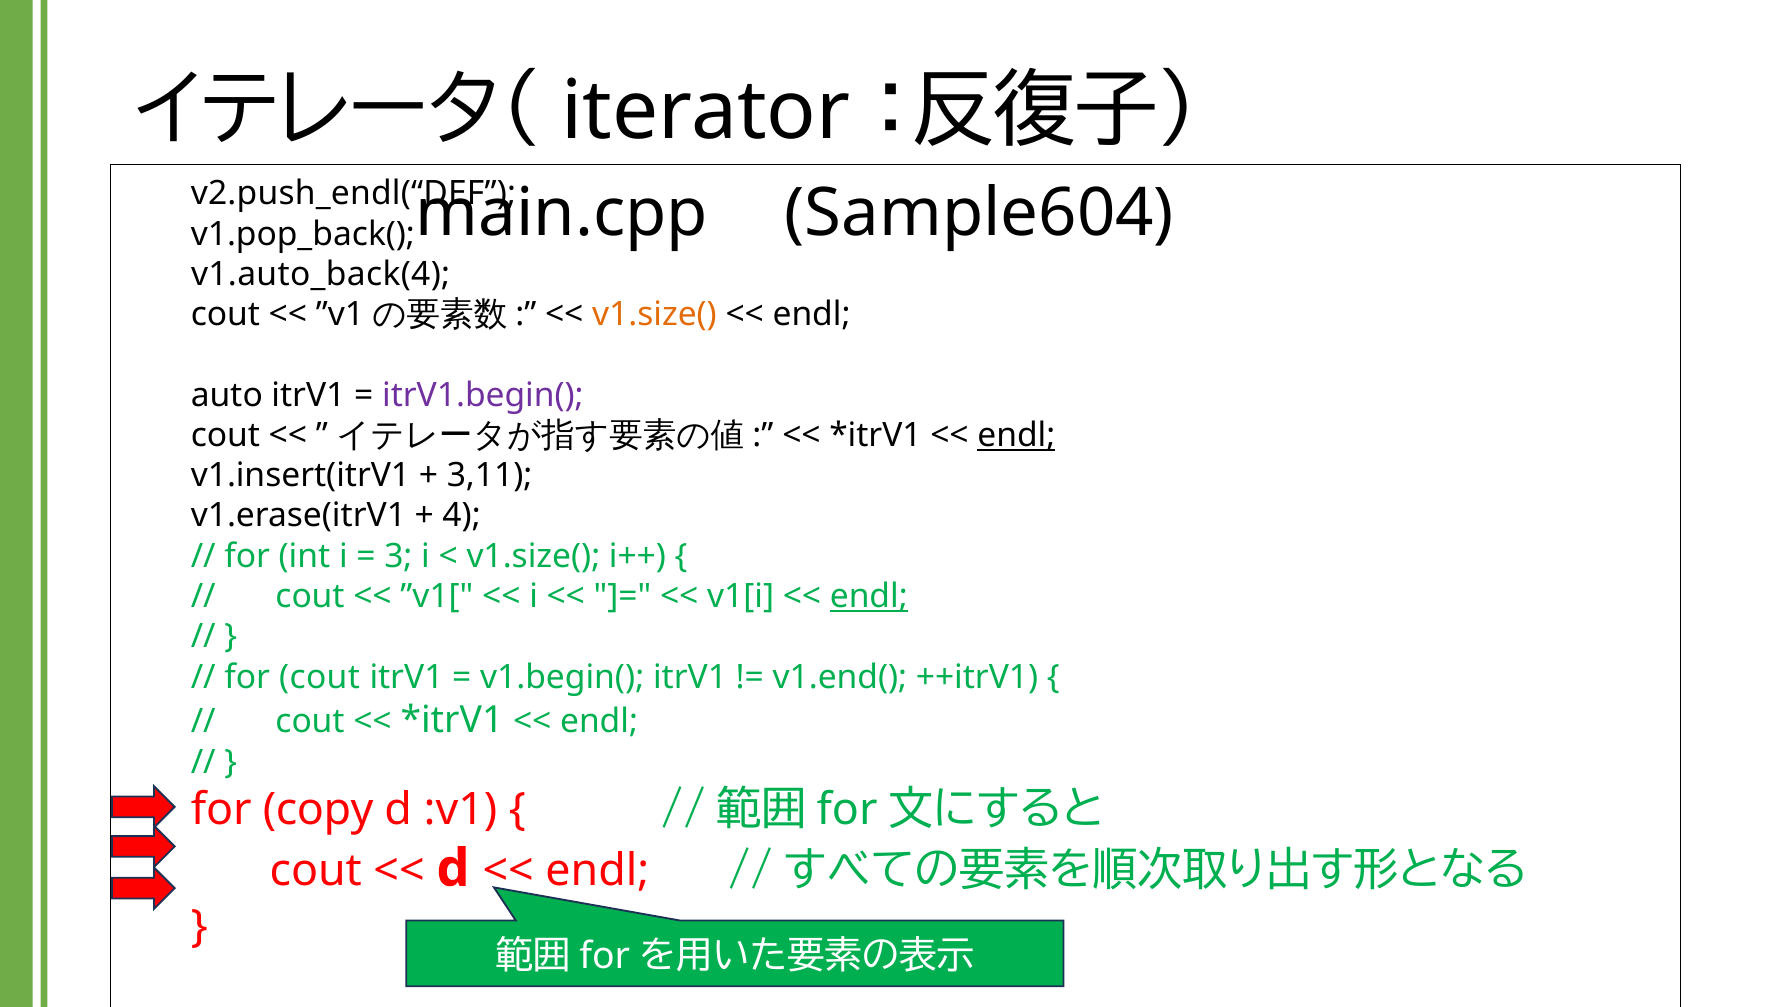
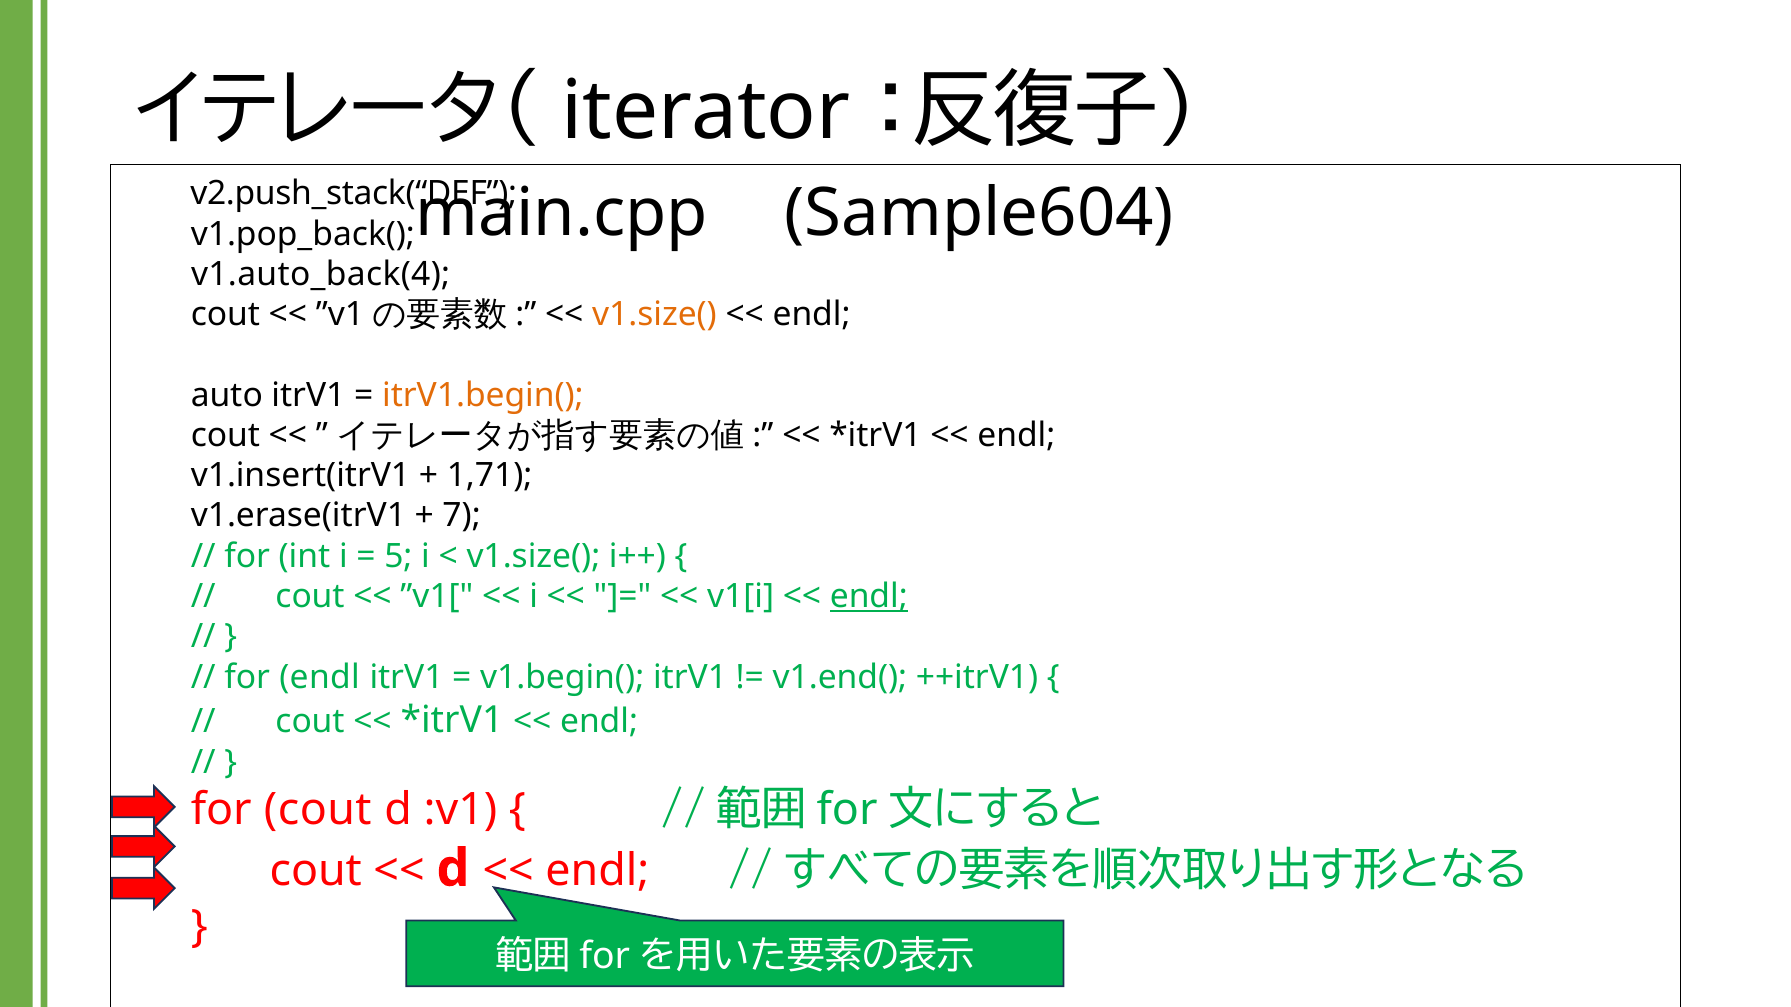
v2.push_endl(“DEF: v2.push_endl(“DEF -> v2.push_stack(“DEF
itrV1.begin( colour: purple -> orange
endl at (1016, 436) underline: present -> none
3,11: 3,11 -> 1,71
4: 4 -> 7
3: 3 -> 5
for cout: cout -> endl
for copy: copy -> cout
